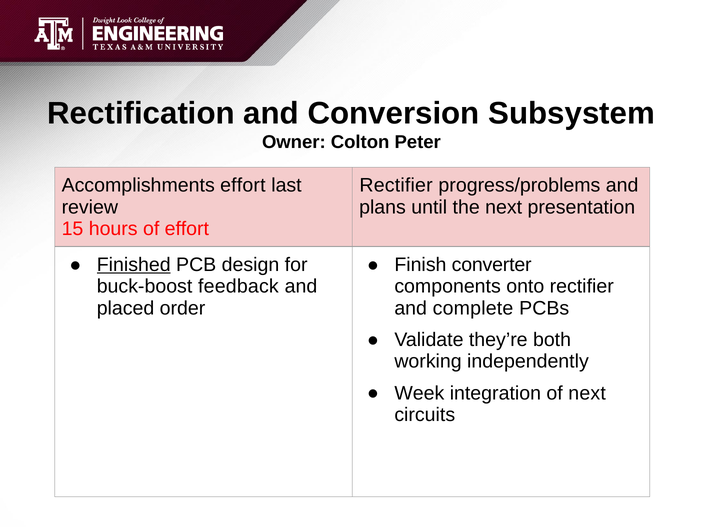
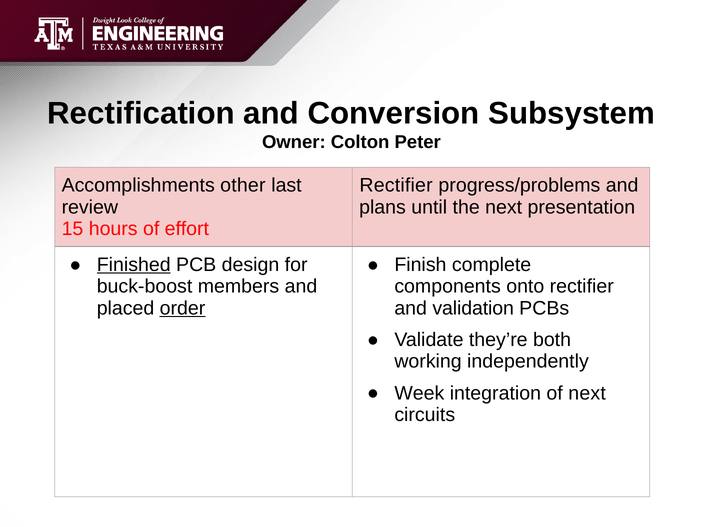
Accomplishments effort: effort -> other
converter: converter -> complete
feedback: feedback -> members
order underline: none -> present
complete: complete -> validation
